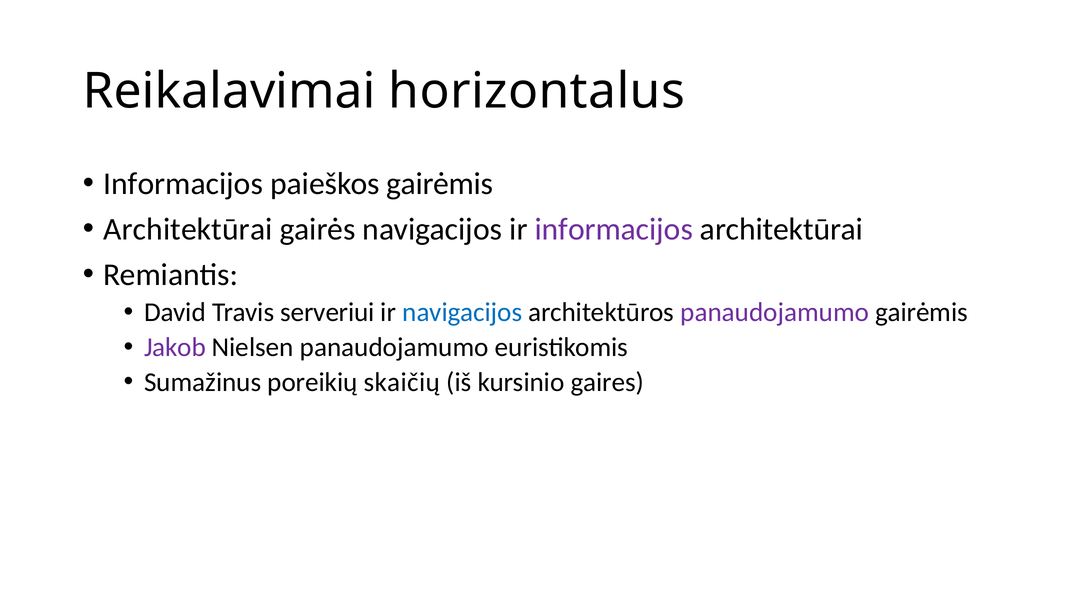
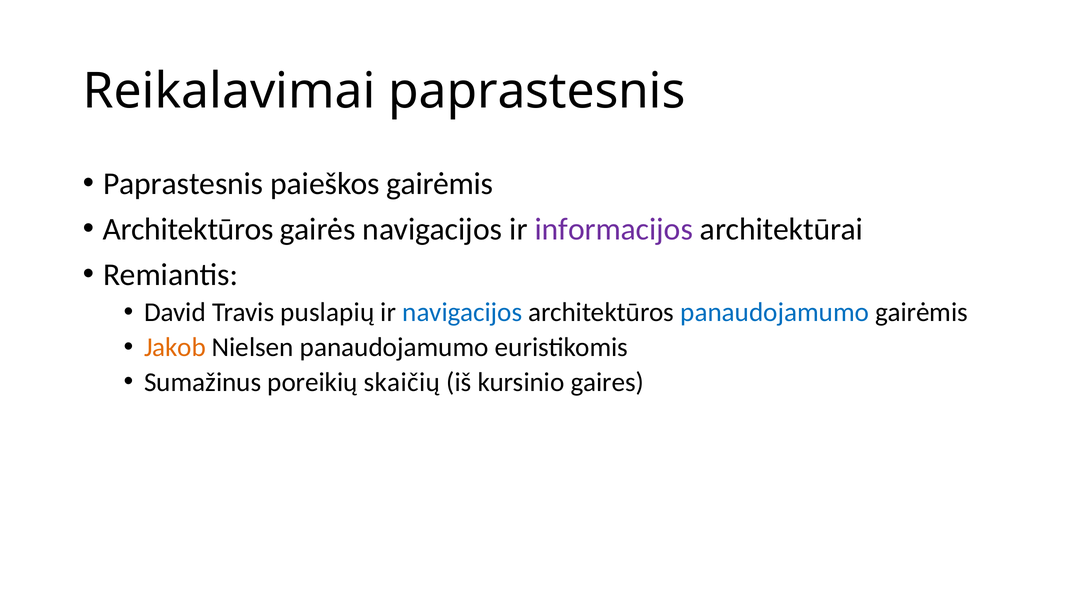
Reikalavimai horizontalus: horizontalus -> paprastesnis
Informacijos at (183, 184): Informacijos -> Paprastesnis
Architektūrai at (188, 229): Architektūrai -> Architektūros
serveriui: serveriui -> puslapių
panaudojamumo at (775, 312) colour: purple -> blue
Jakob colour: purple -> orange
